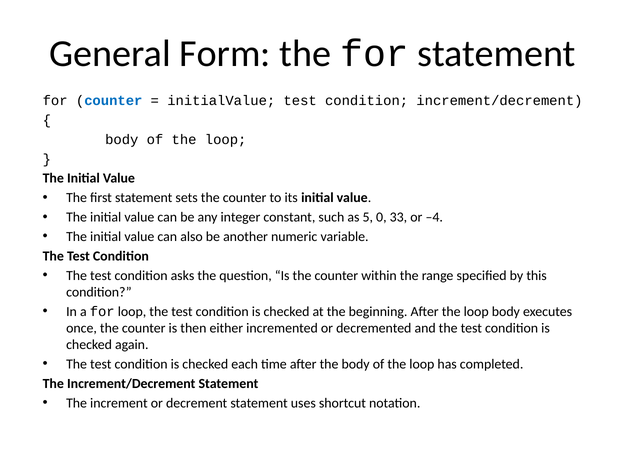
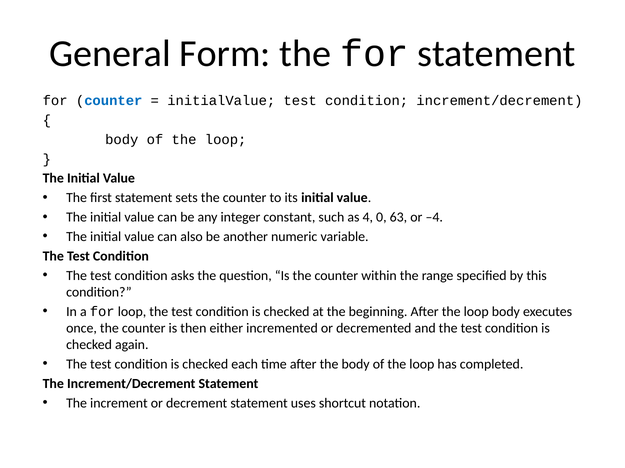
5: 5 -> 4
33: 33 -> 63
